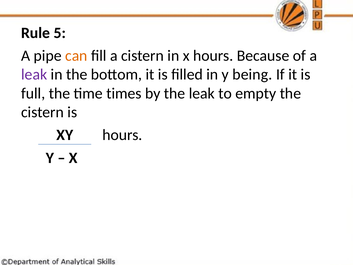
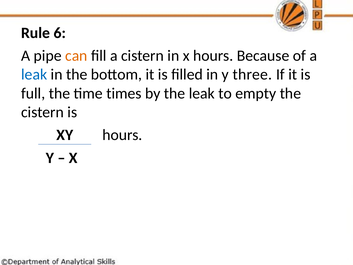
5: 5 -> 6
leak at (34, 74) colour: purple -> blue
being: being -> three
